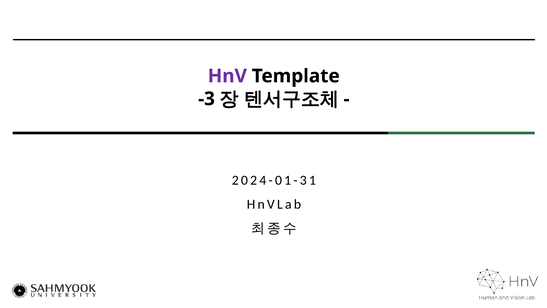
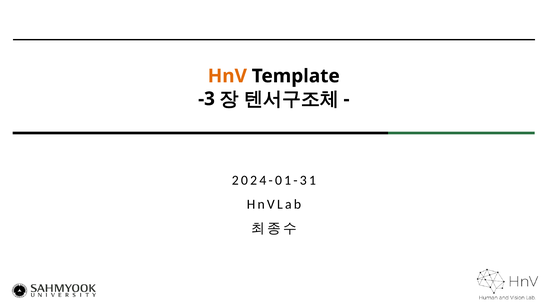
HnV colour: purple -> orange
